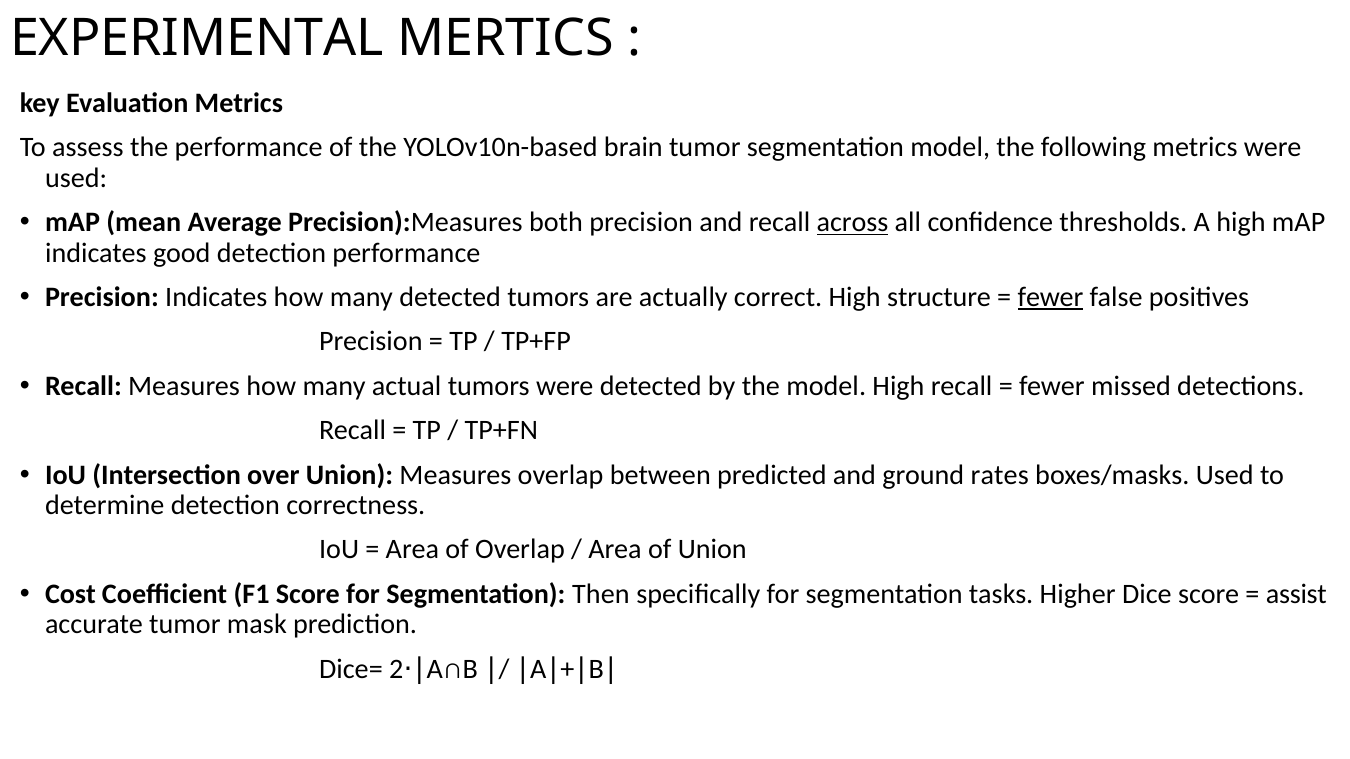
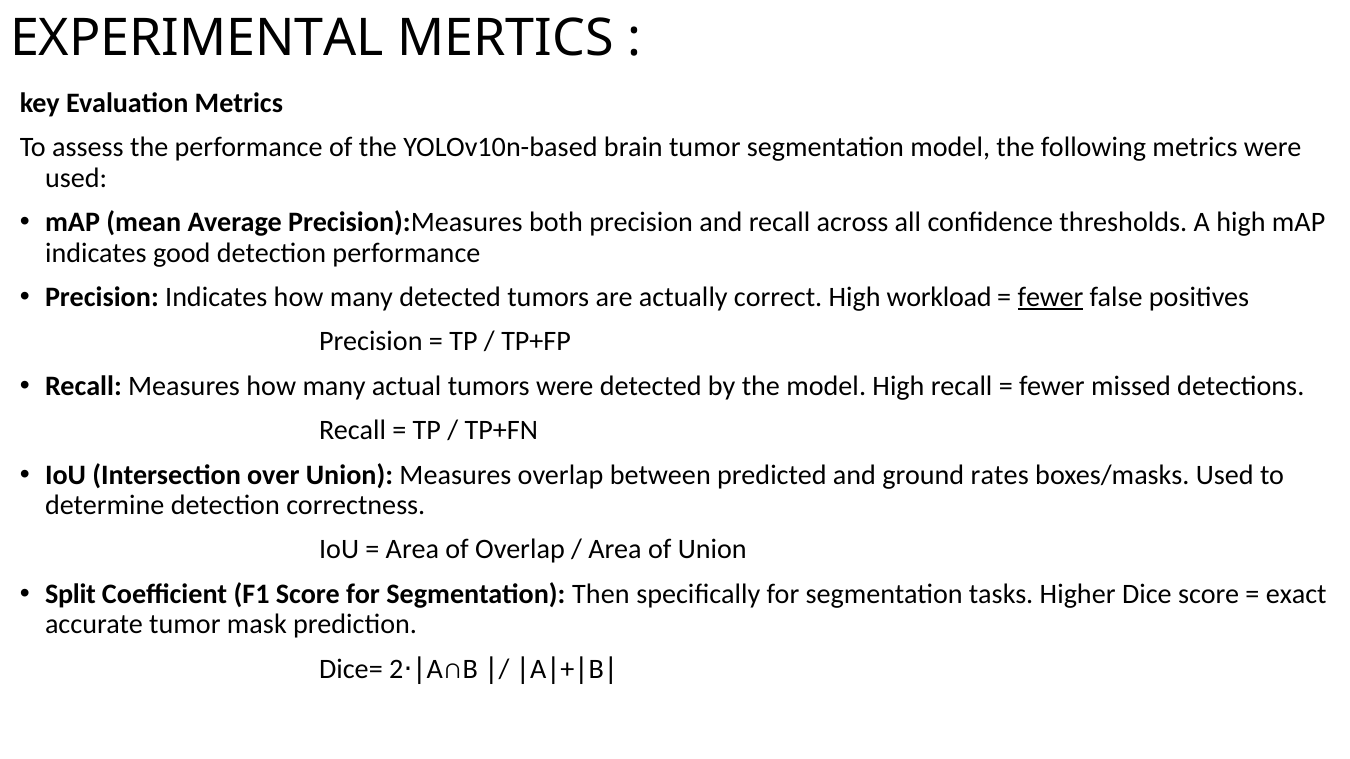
across underline: present -> none
structure: structure -> workload
Cost: Cost -> Split
assist: assist -> exact
